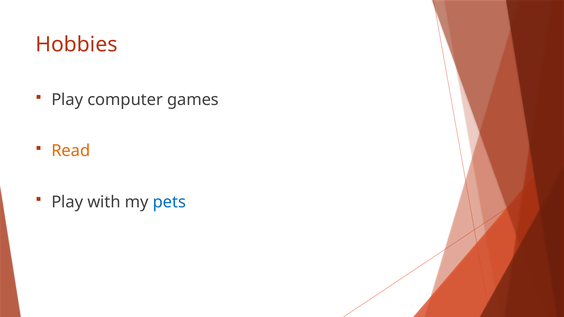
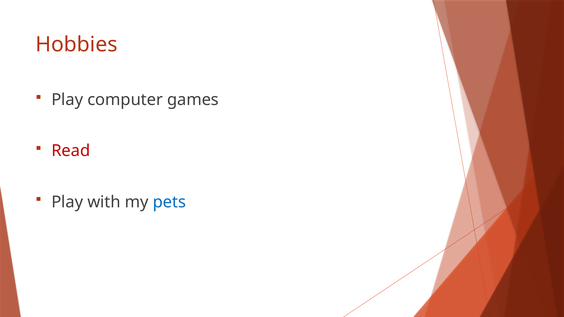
Read colour: orange -> red
